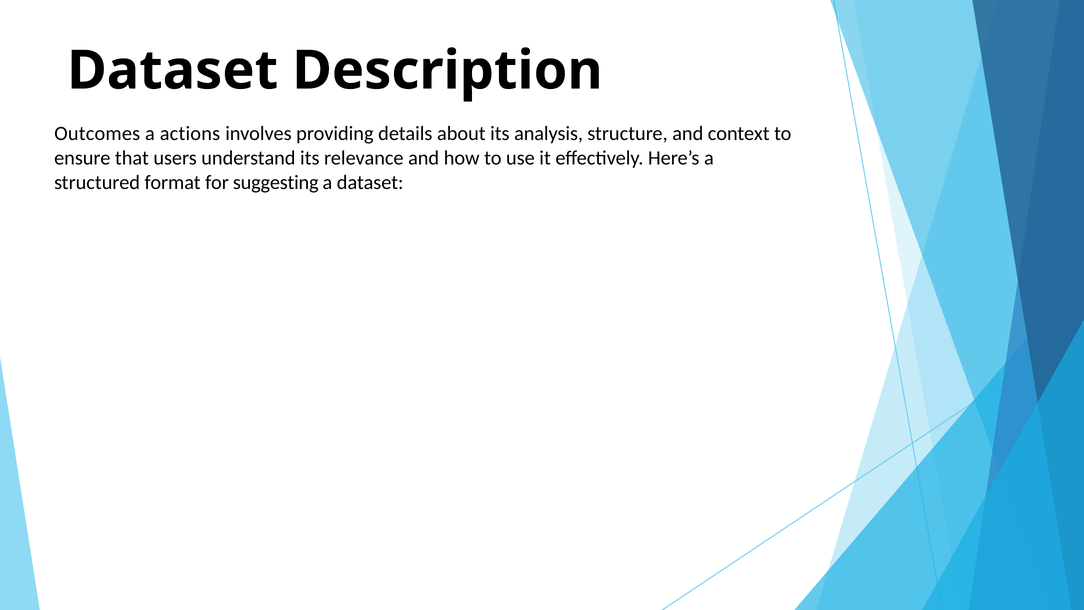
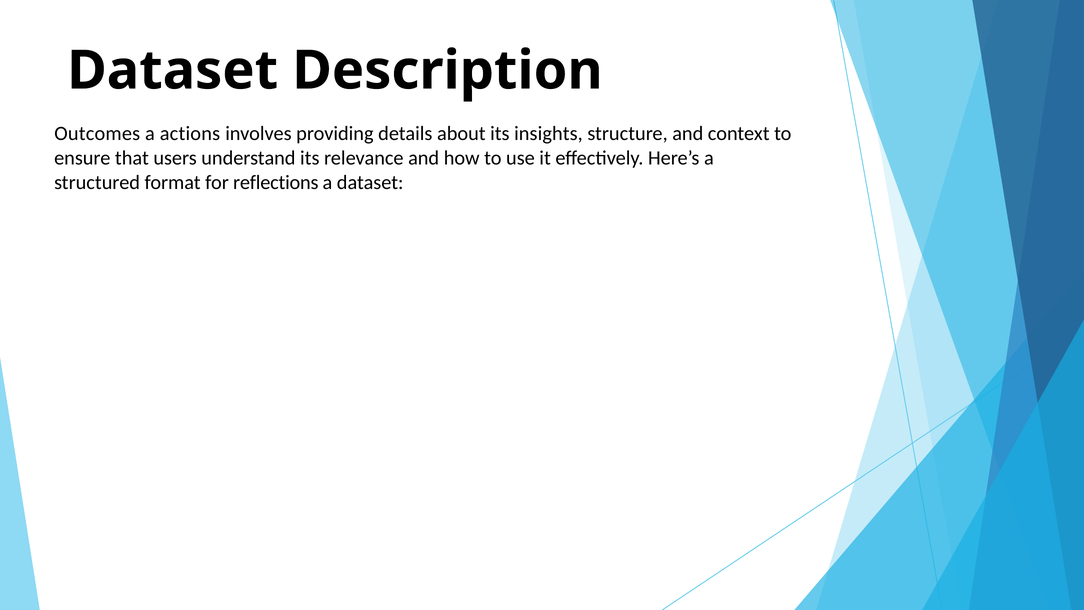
analysis: analysis -> insights
suggesting: suggesting -> reflections
